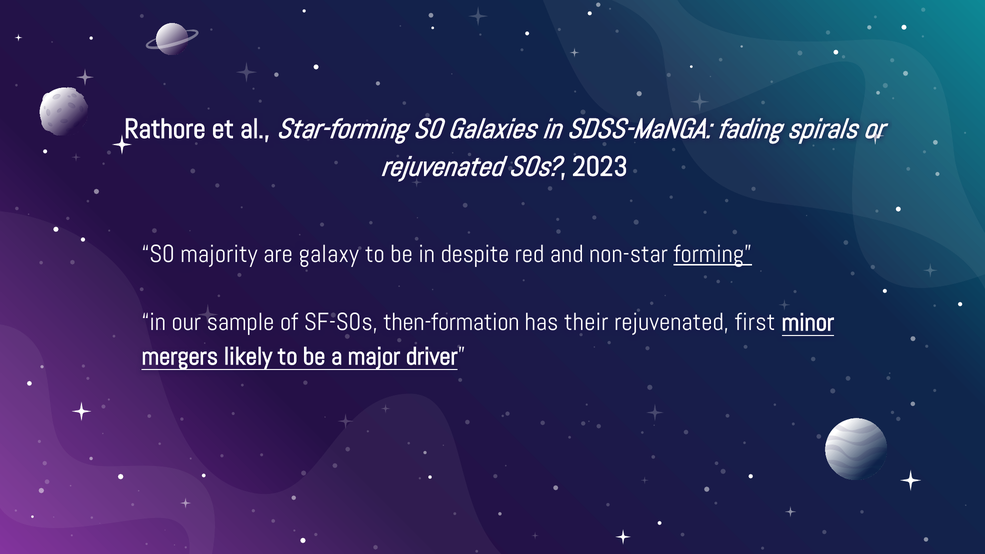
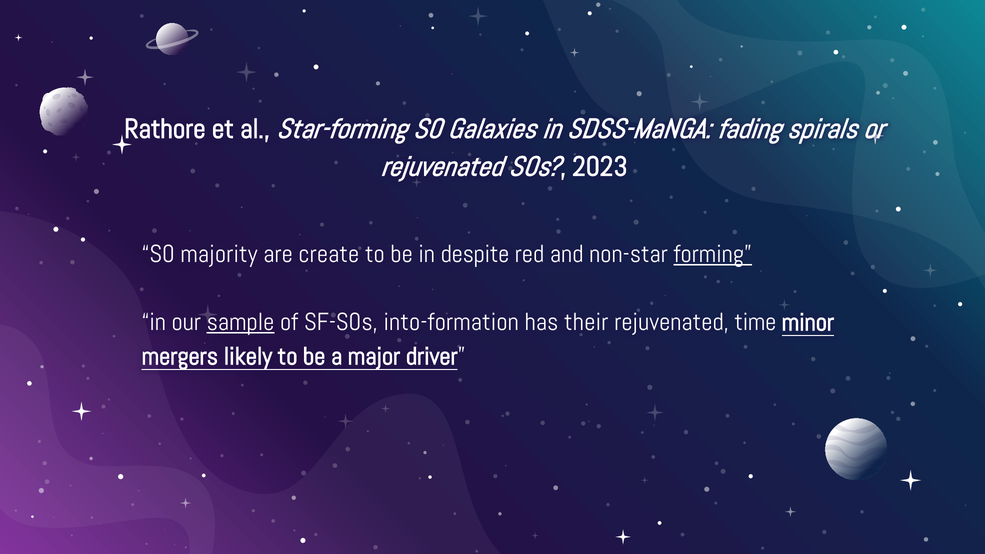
galaxy: galaxy -> create
sample underline: none -> present
then-formation: then-formation -> into-formation
first: first -> time
